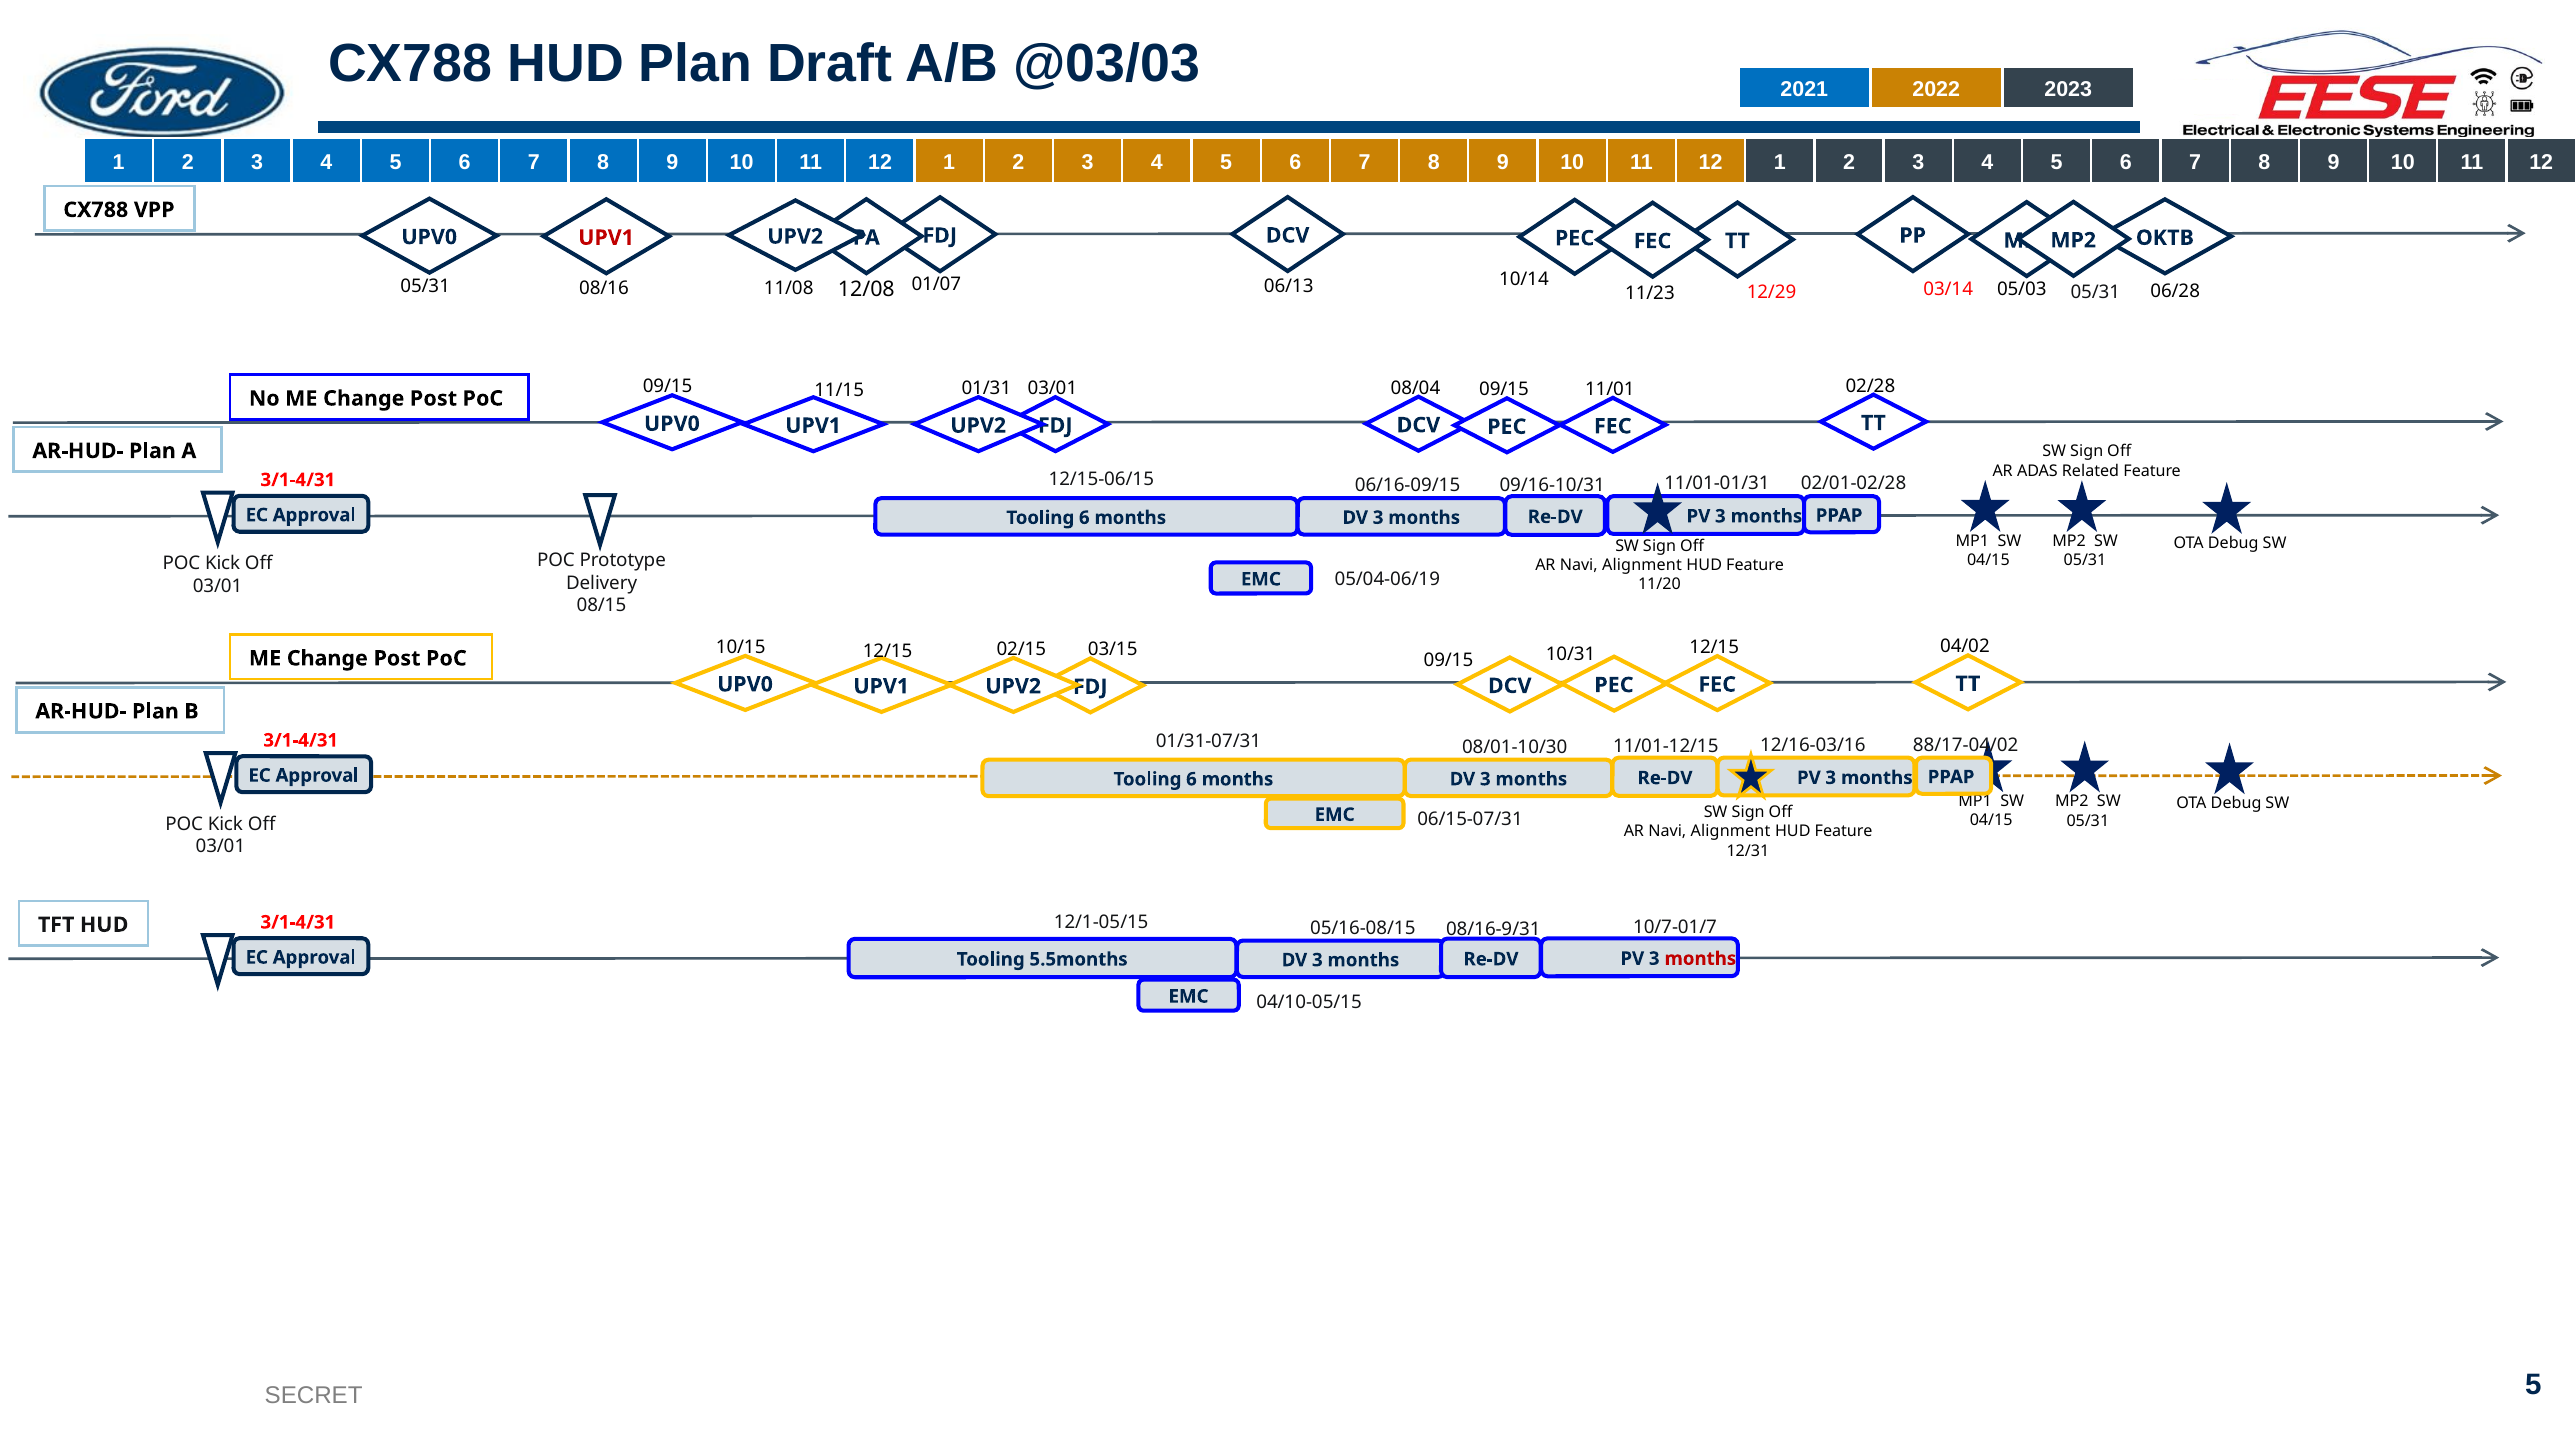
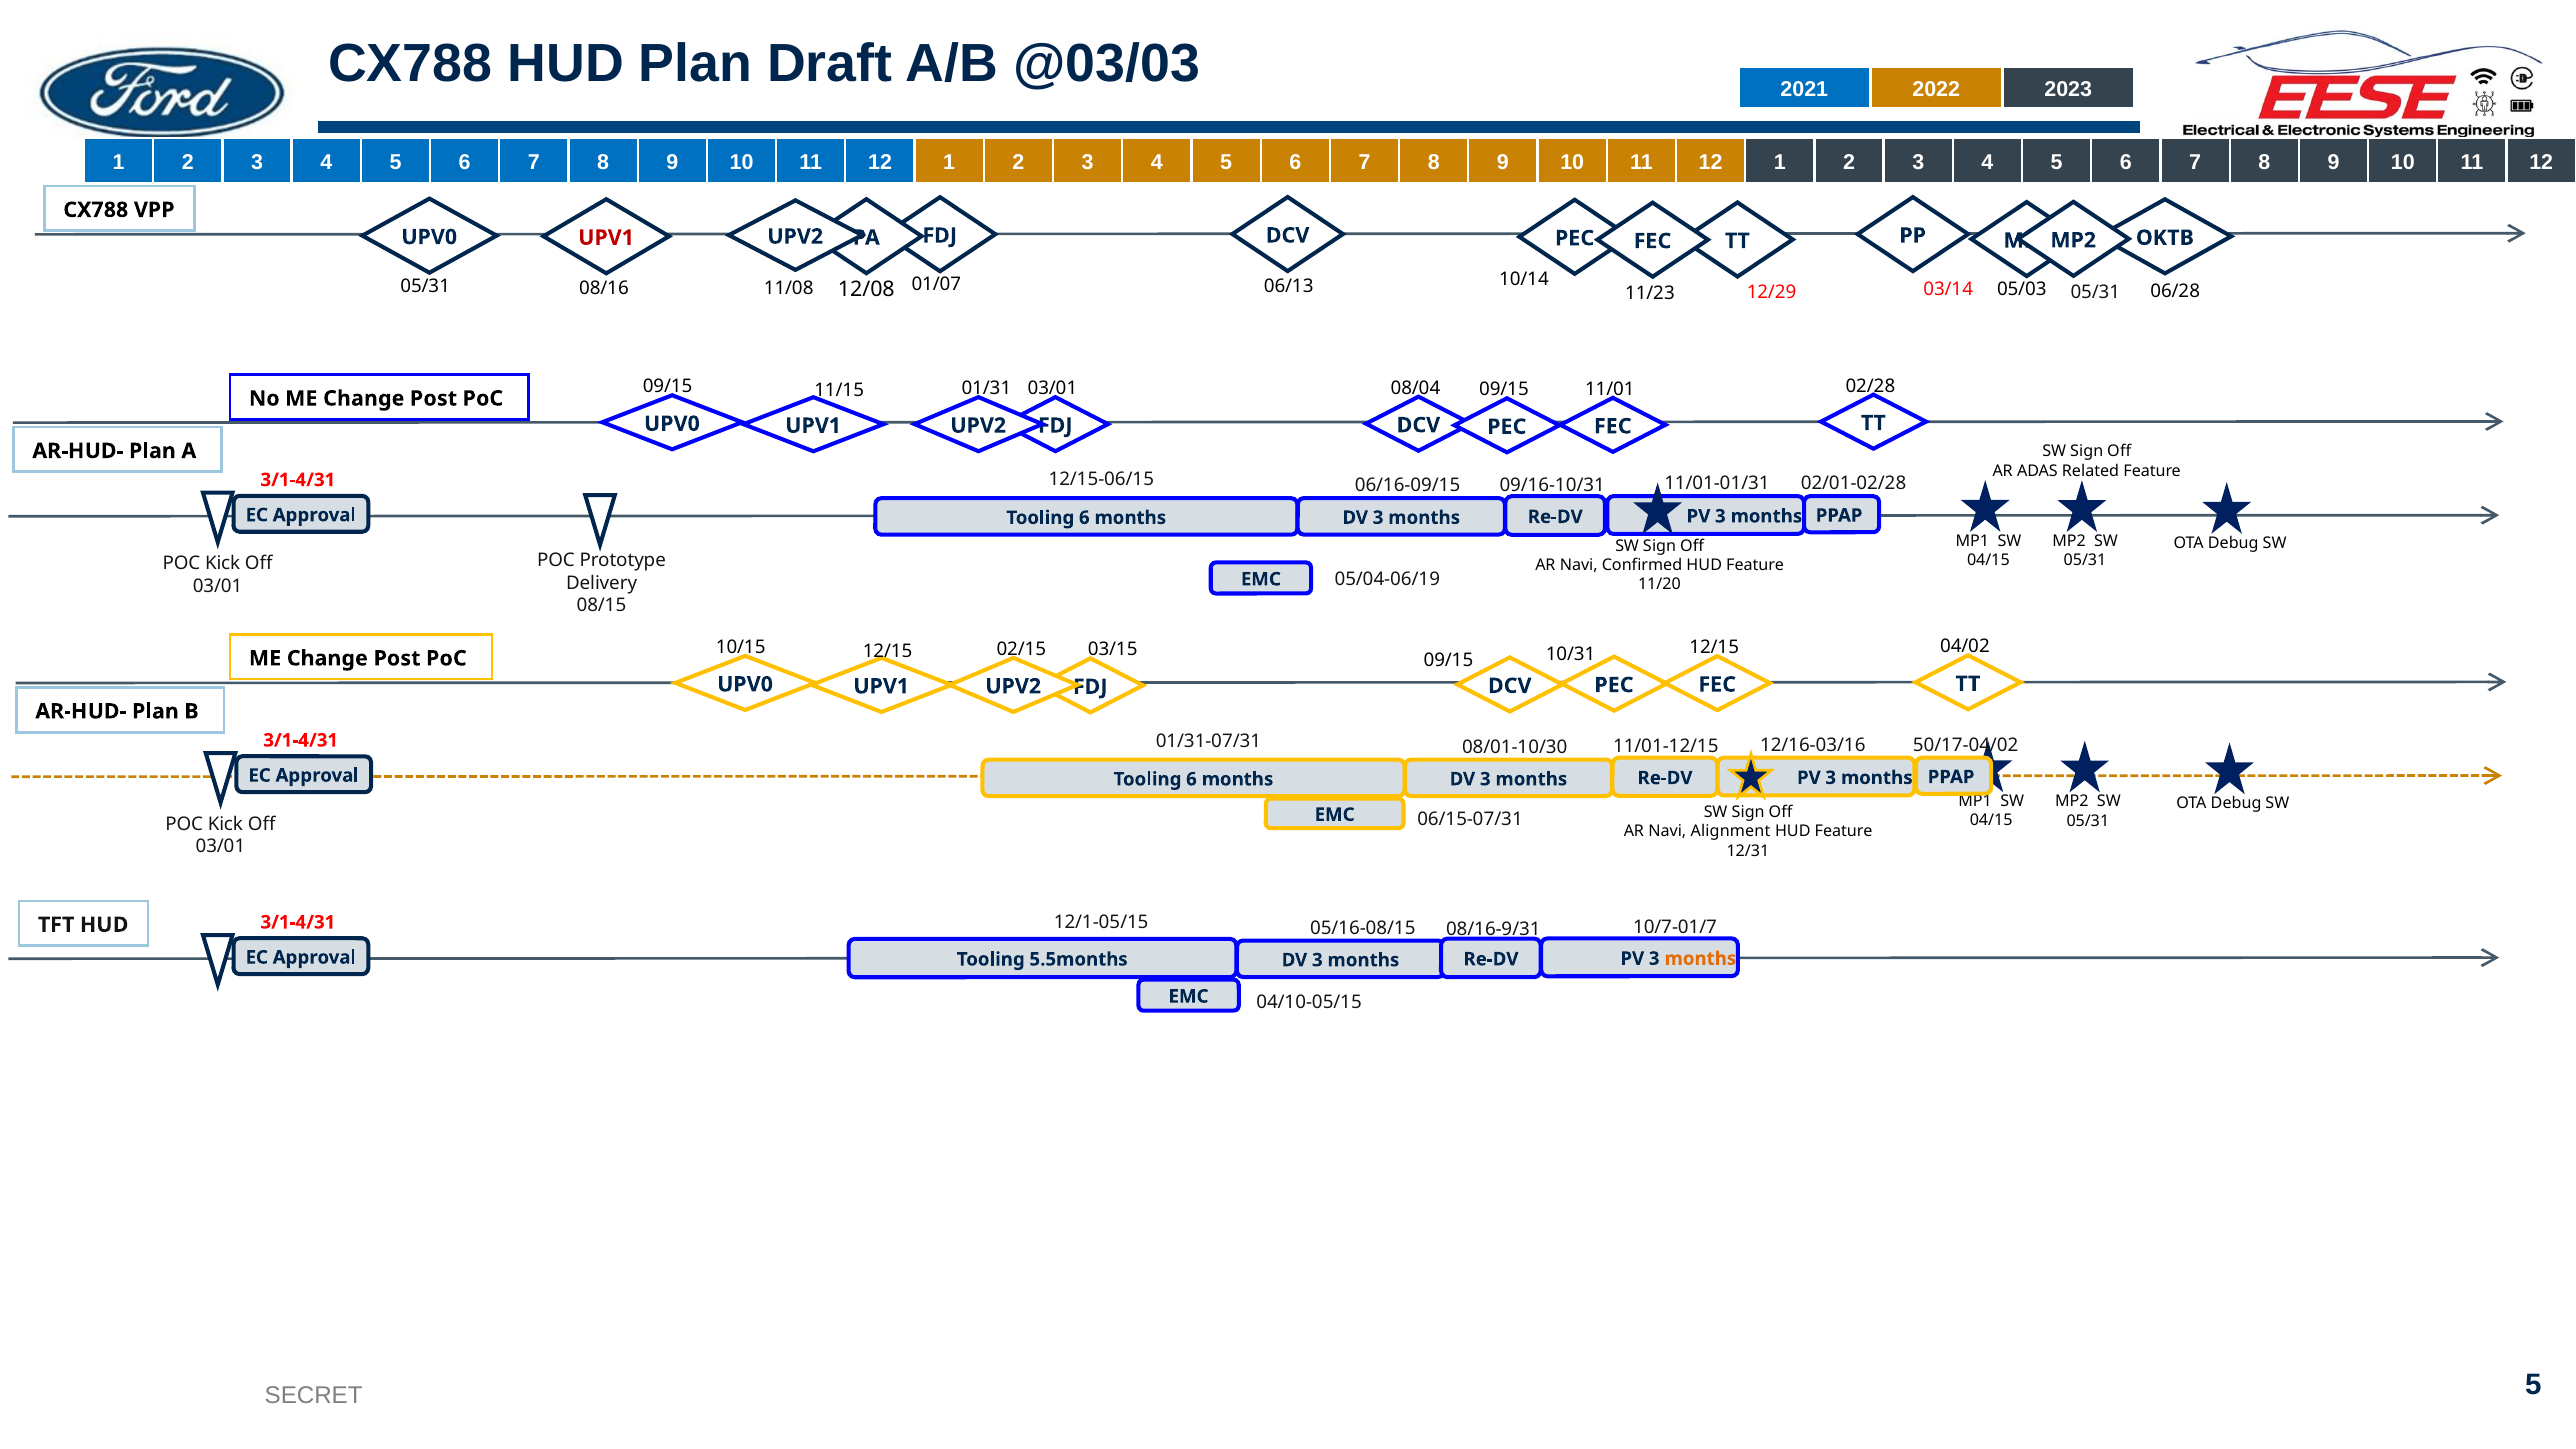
Alignment at (1642, 565): Alignment -> Confirmed
88/17-04/02: 88/17-04/02 -> 50/17-04/02
months at (1700, 959) colour: red -> orange
